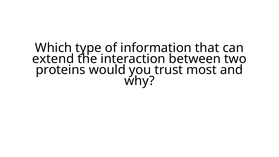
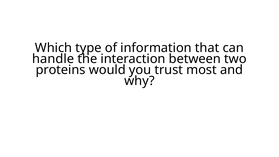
extend: extend -> handle
